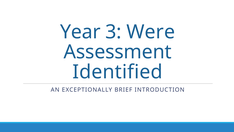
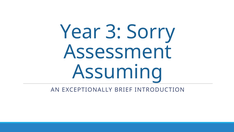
Were: Were -> Sorry
Identified: Identified -> Assuming
